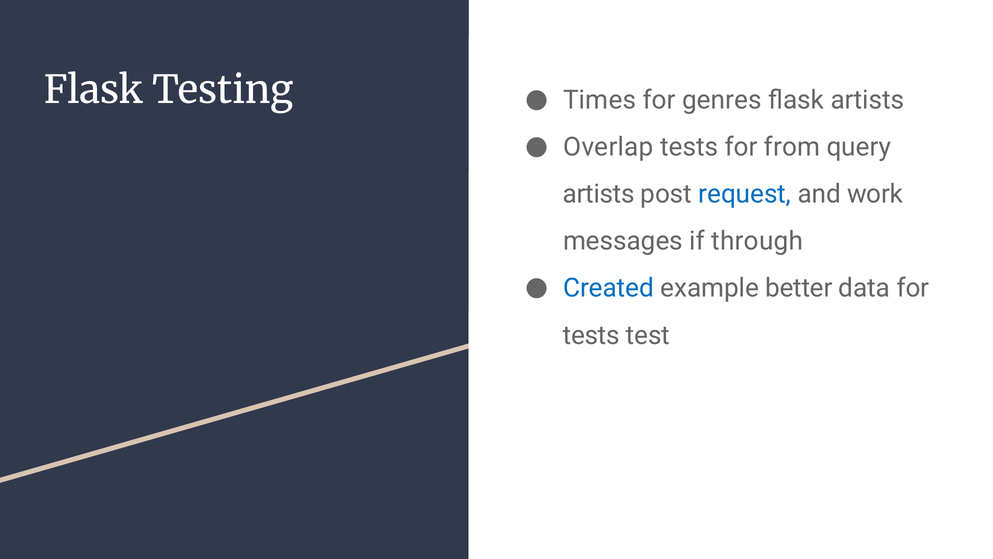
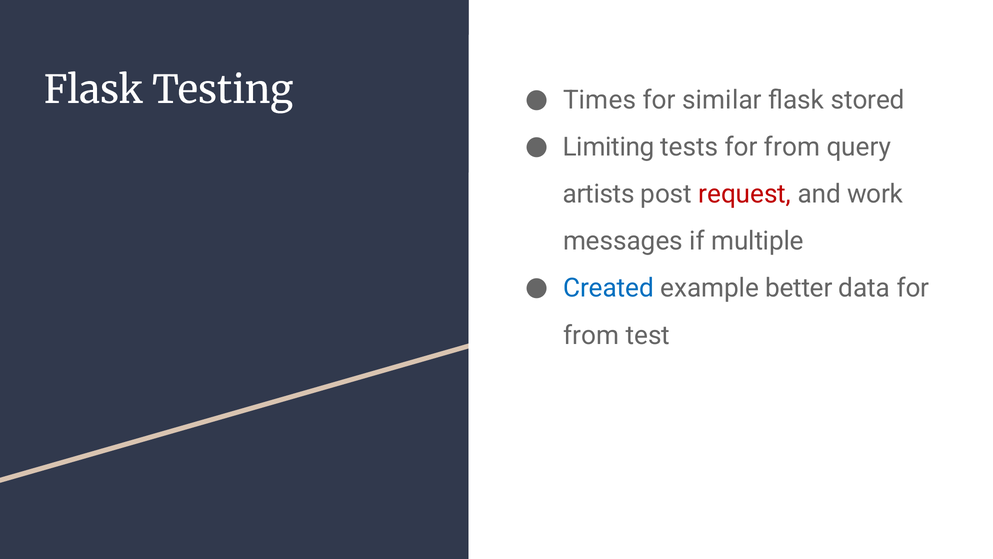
genres: genres -> similar
flask artists: artists -> stored
Overlap: Overlap -> Limiting
request colour: blue -> red
through: through -> multiple
tests at (591, 335): tests -> from
